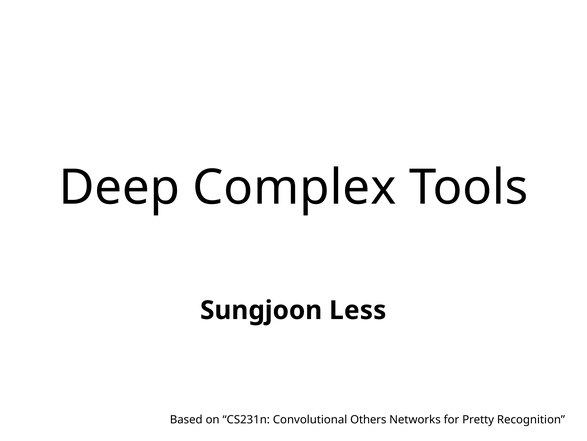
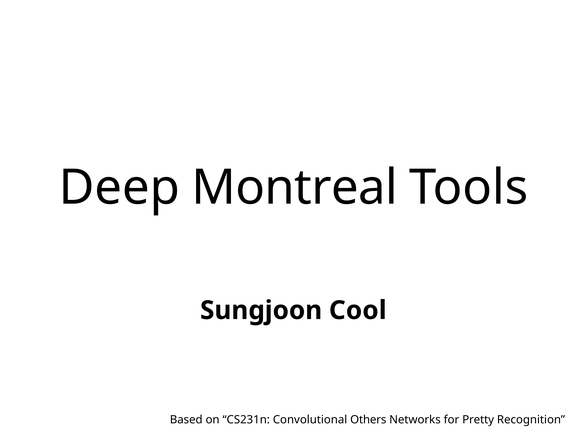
Complex: Complex -> Montreal
Less: Less -> Cool
